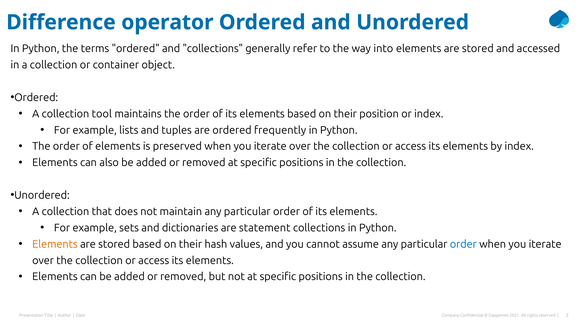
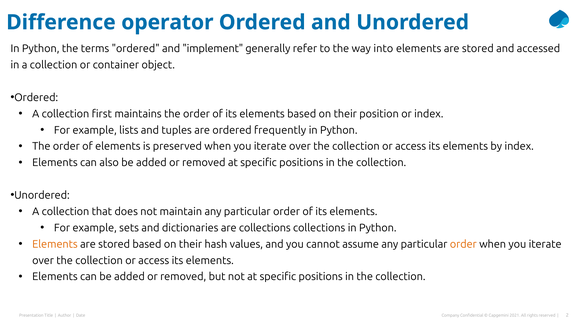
and collections: collections -> implement
tool: tool -> first
are statement: statement -> collections
order at (463, 244) colour: blue -> orange
